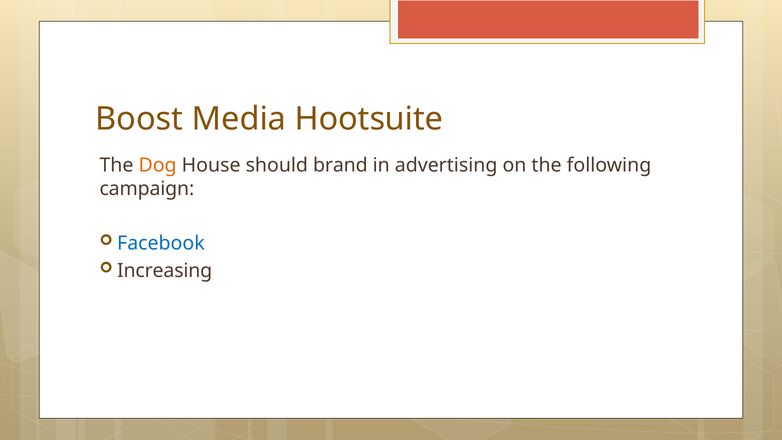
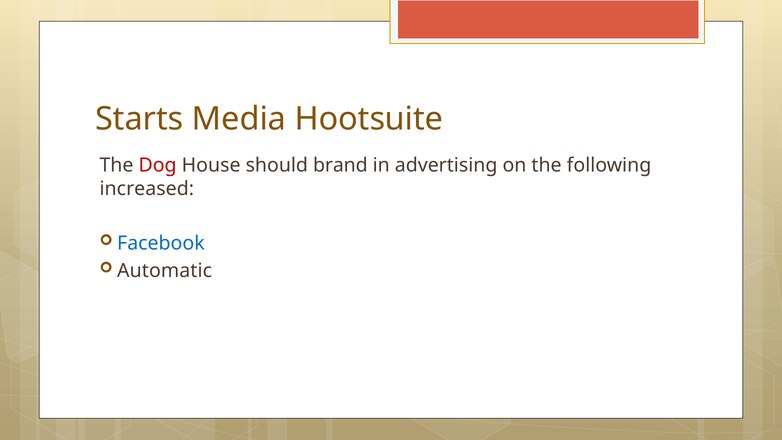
Boost: Boost -> Starts
Dog colour: orange -> red
campaign: campaign -> increased
Increasing: Increasing -> Automatic
